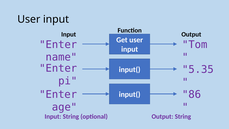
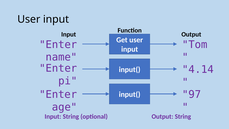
5.35: 5.35 -> 4.14
86: 86 -> 97
